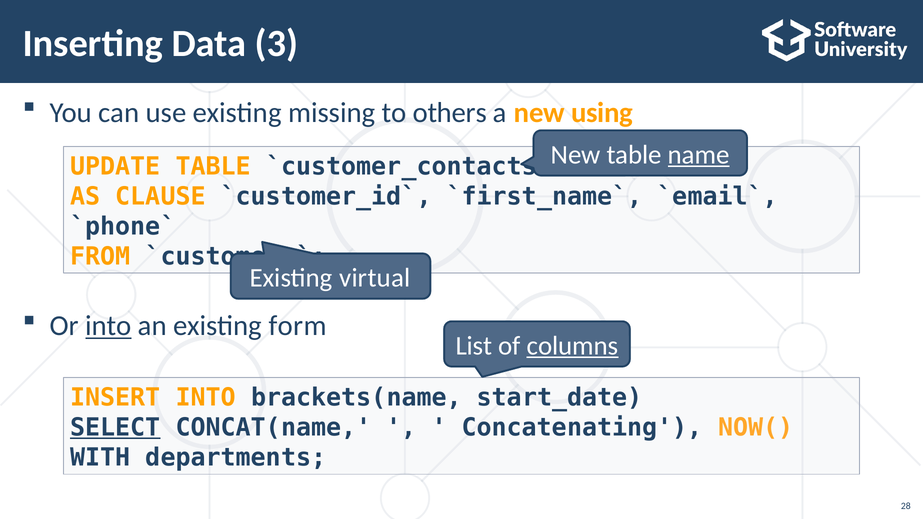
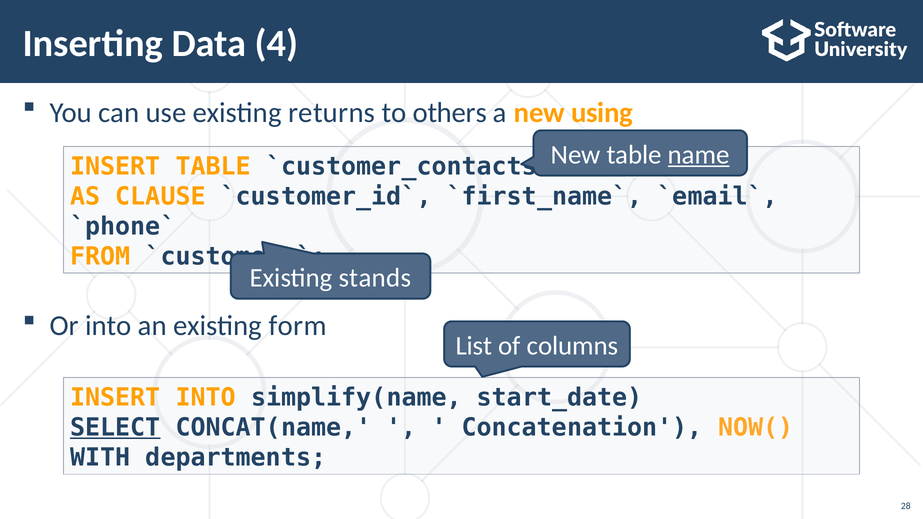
3: 3 -> 4
missing: missing -> returns
UPDATE at (115, 167): UPDATE -> INSERT
virtual: virtual -> stands
into at (108, 326) underline: present -> none
columns underline: present -> none
brackets(name: brackets(name -> simplify(name
Concatenating: Concatenating -> Concatenation
